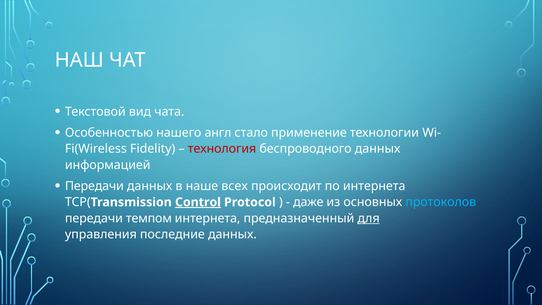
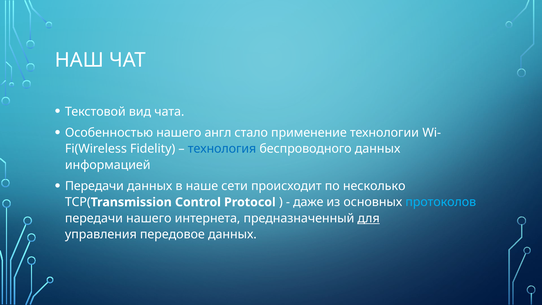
технология colour: red -> blue
всех: всех -> сети
по интернета: интернета -> несколько
Control underline: present -> none
передачи темпом: темпом -> нашего
последние: последние -> передовое
